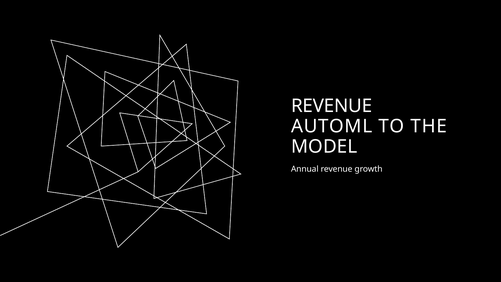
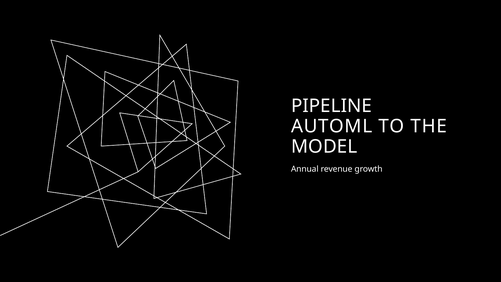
REVENUE at (332, 106): REVENUE -> PIPELINE
